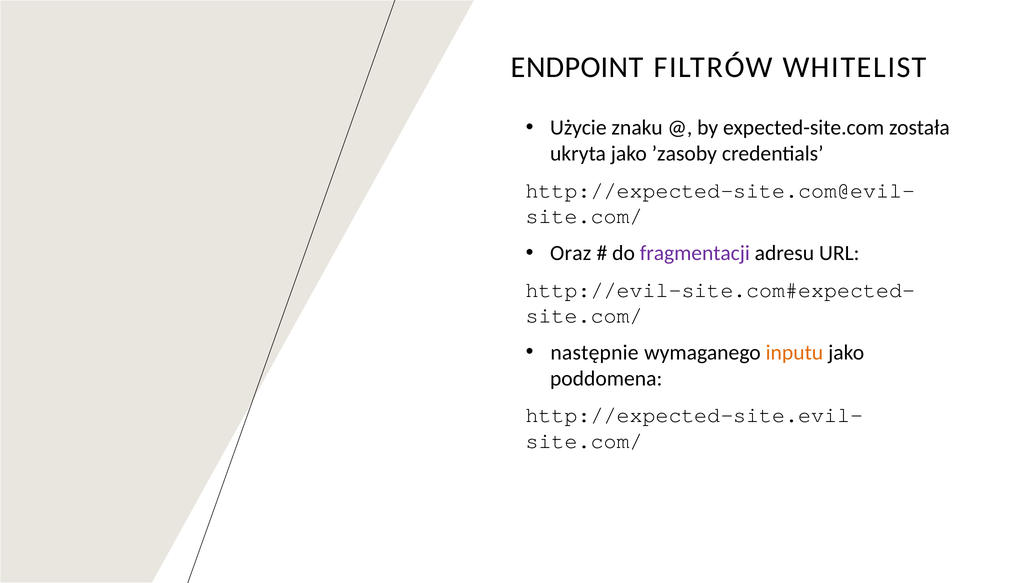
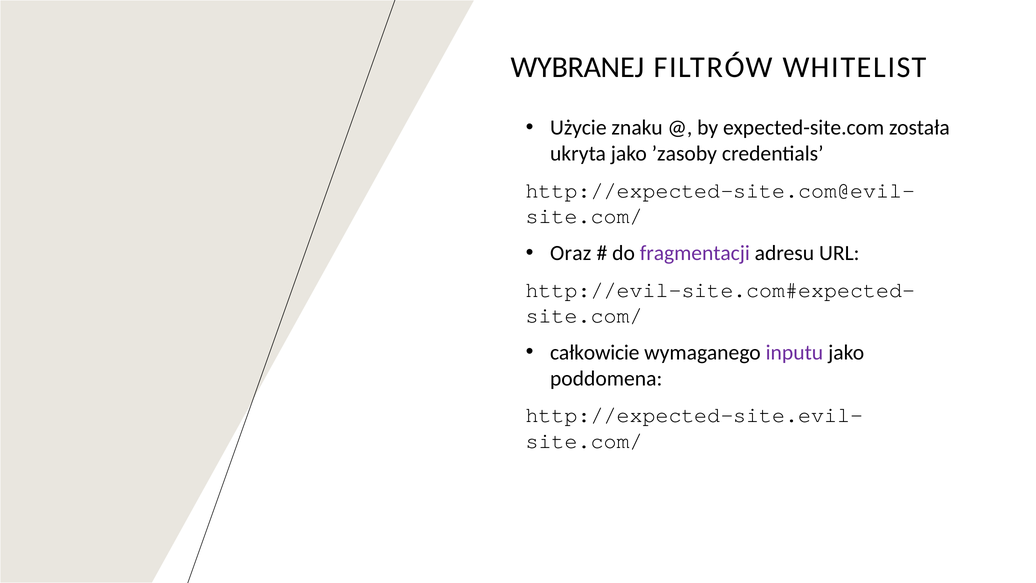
ENDPOINT: ENDPOINT -> WYBRANEJ
następnie: następnie -> całkowicie
inputu colour: orange -> purple
